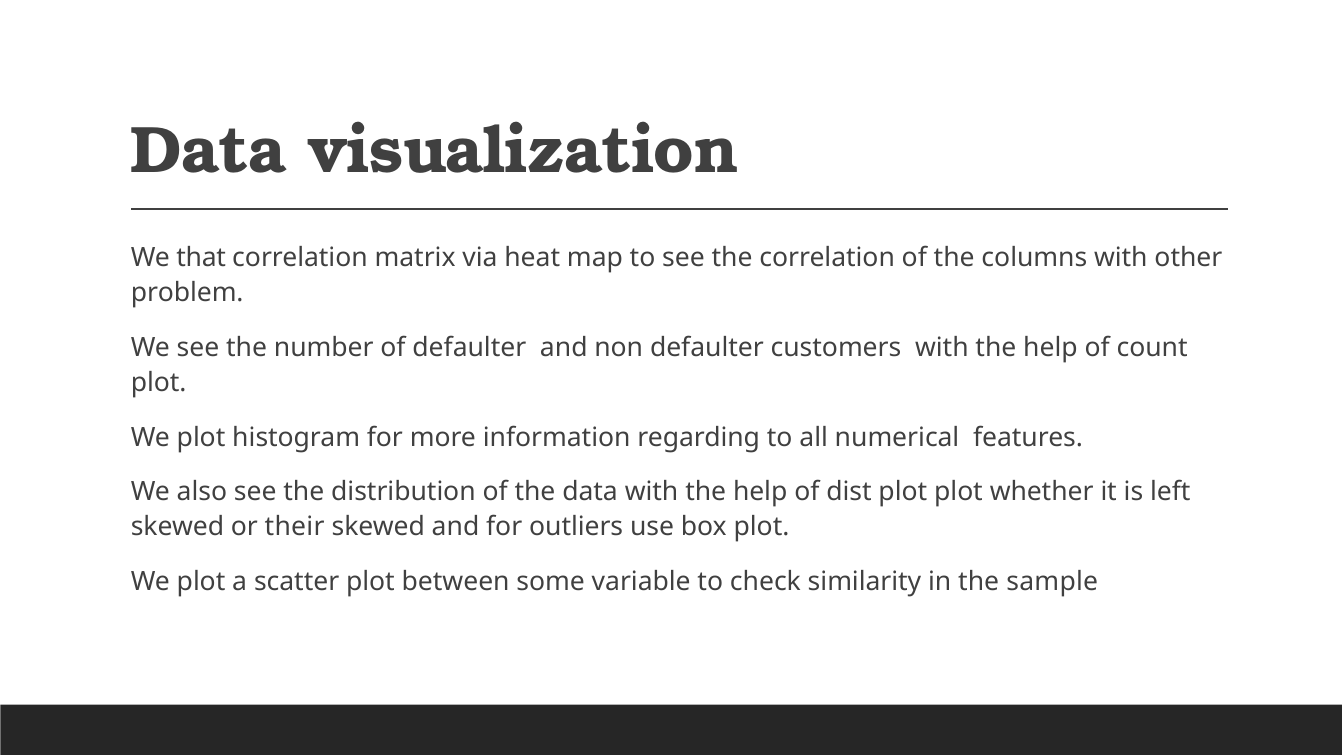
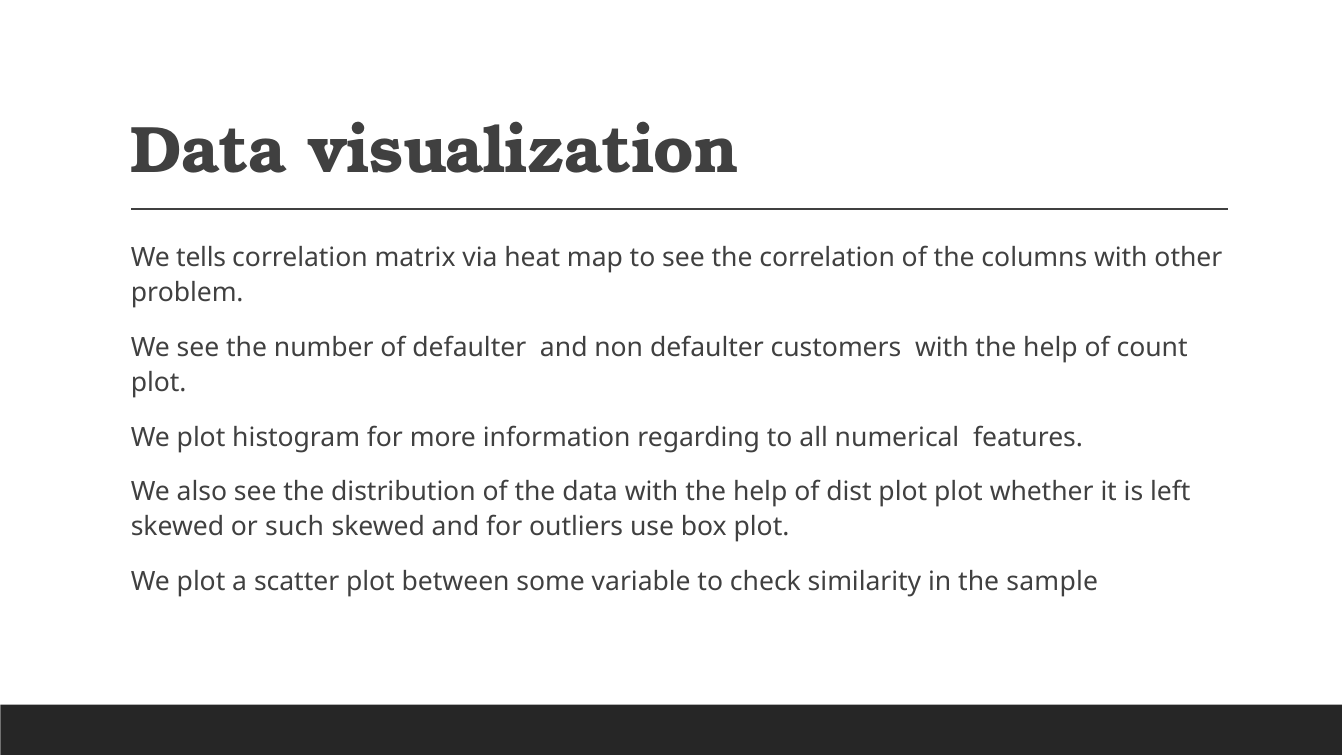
that: that -> tells
their: their -> such
